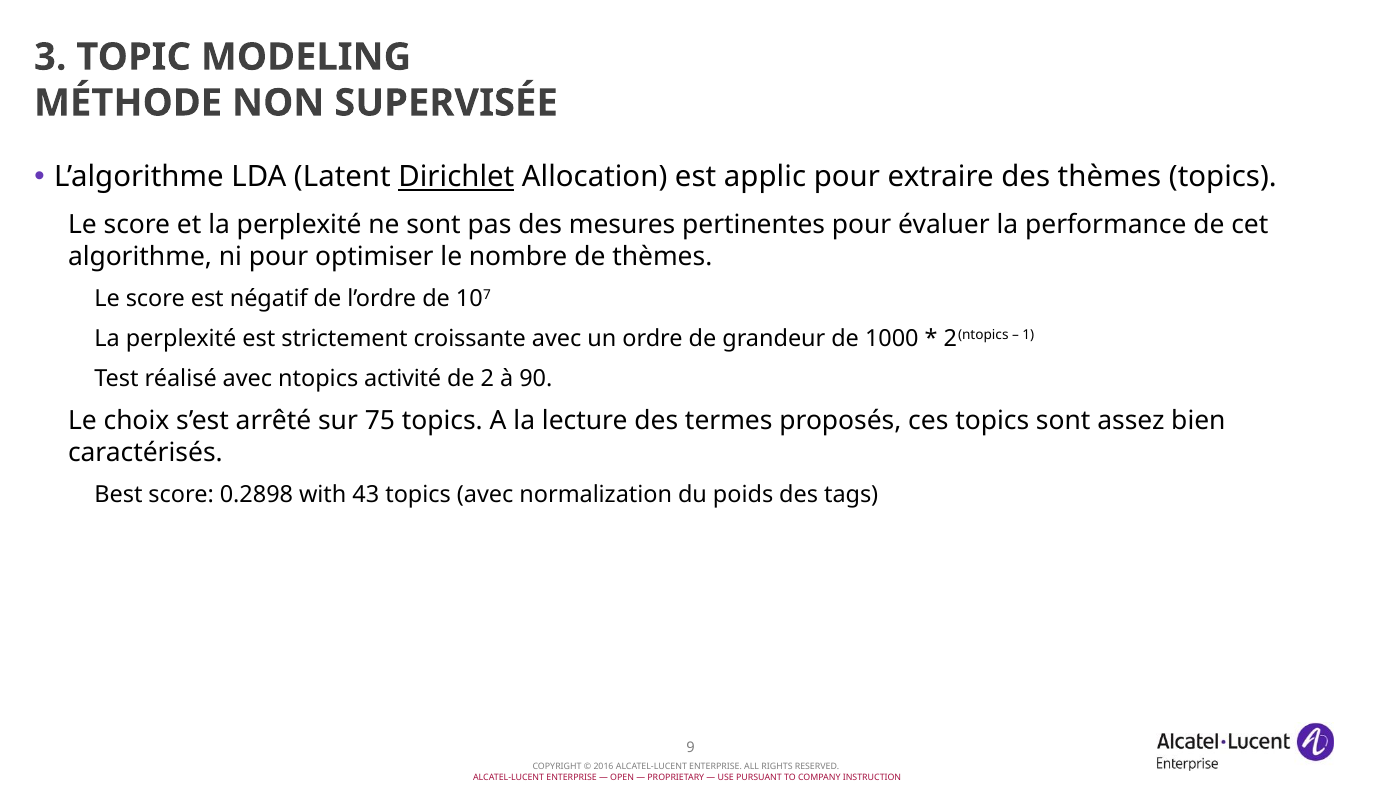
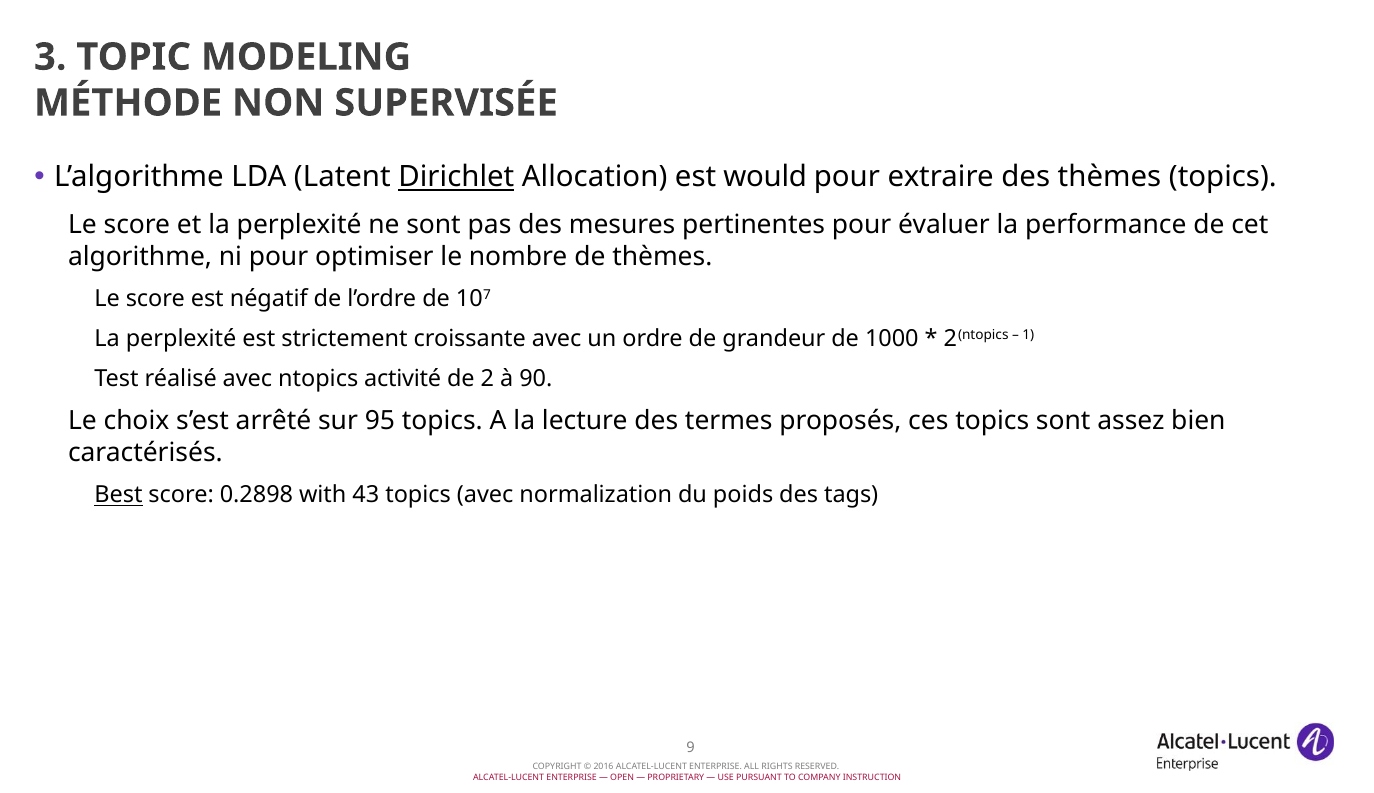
applic: applic -> would
75: 75 -> 95
Best underline: none -> present
